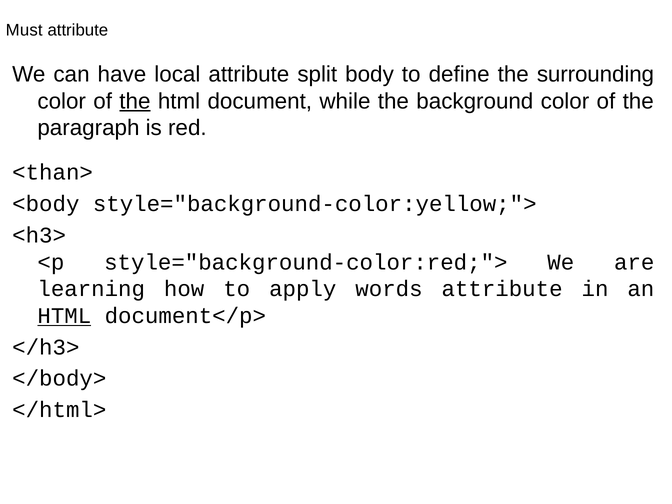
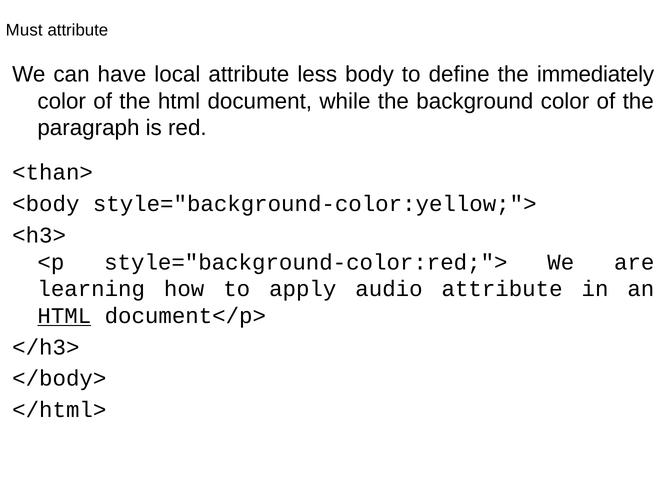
split: split -> less
surrounding: surrounding -> immediately
the at (135, 101) underline: present -> none
words: words -> audio
